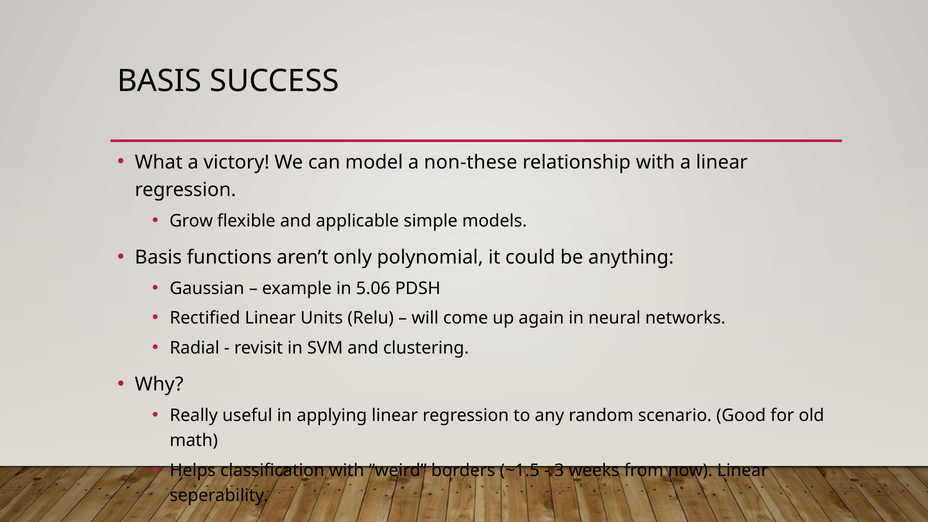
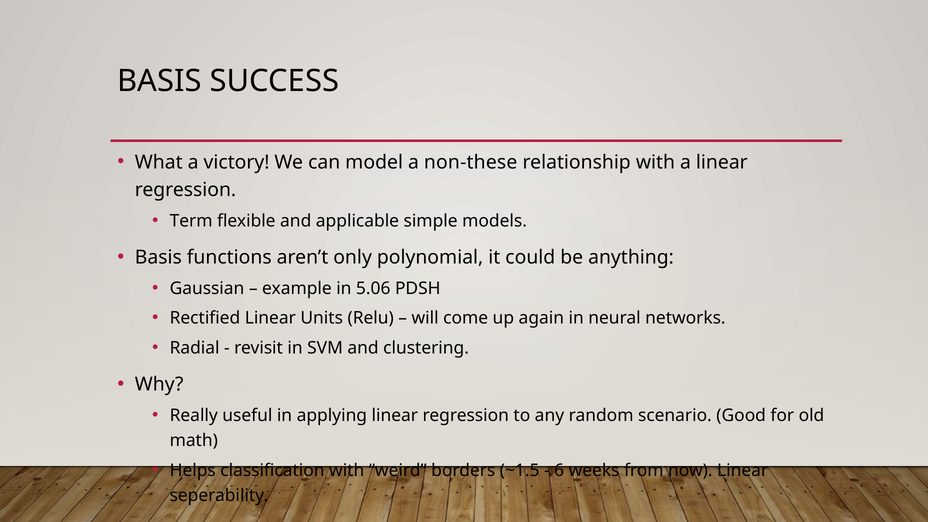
Grow: Grow -> Term
3: 3 -> 6
